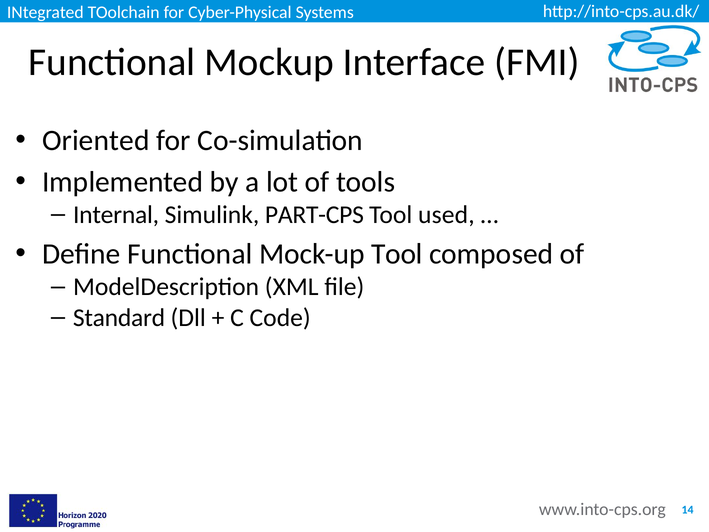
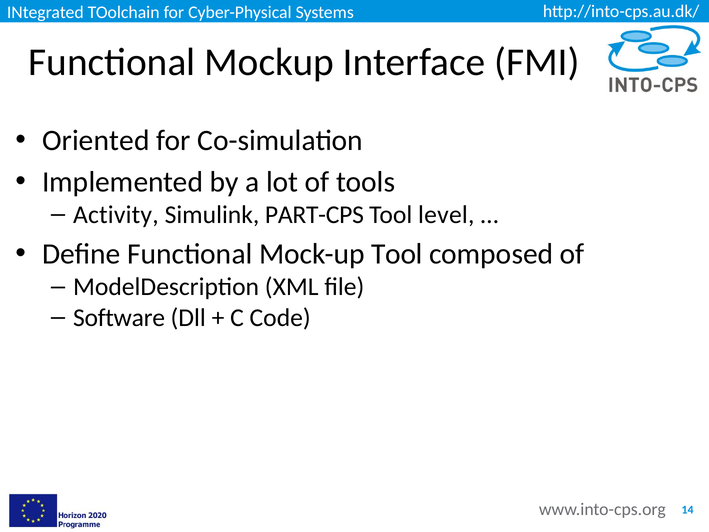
Internal: Internal -> Activity
used: used -> level
Standard: Standard -> Software
